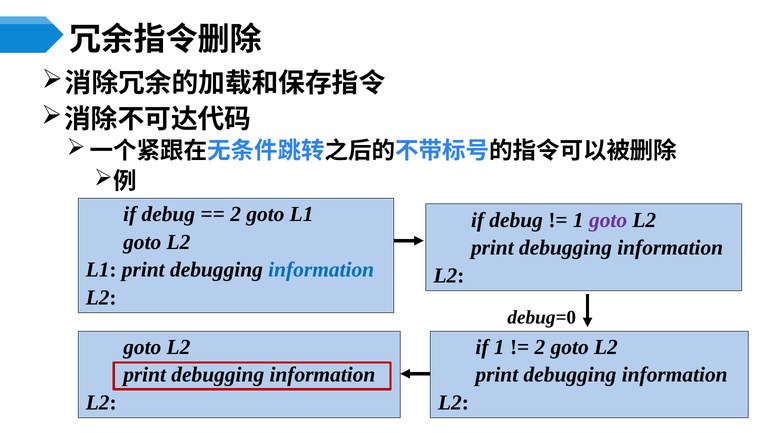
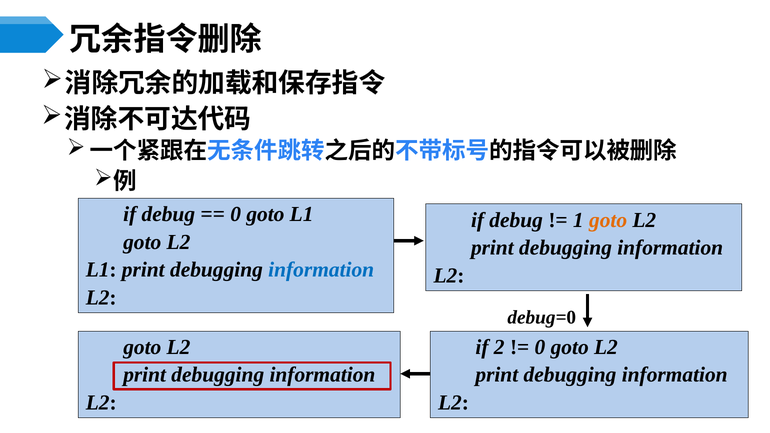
2 at (236, 214): 2 -> 0
goto at (608, 220) colour: purple -> orange
if 1: 1 -> 2
2 at (540, 347): 2 -> 0
